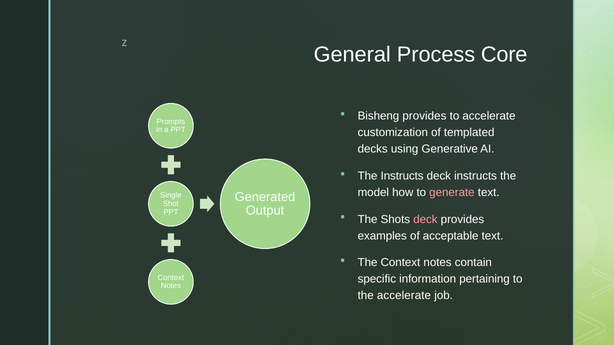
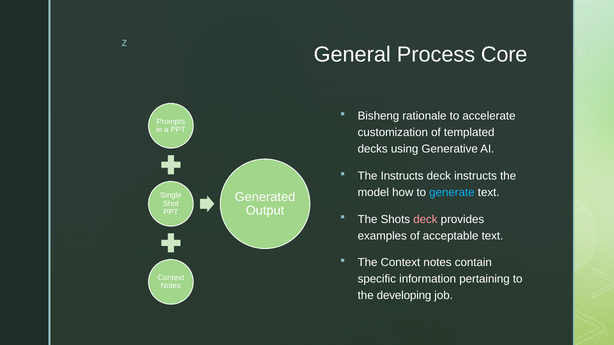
Bisheng provides: provides -> rationale
generate colour: pink -> light blue
the accelerate: accelerate -> developing
